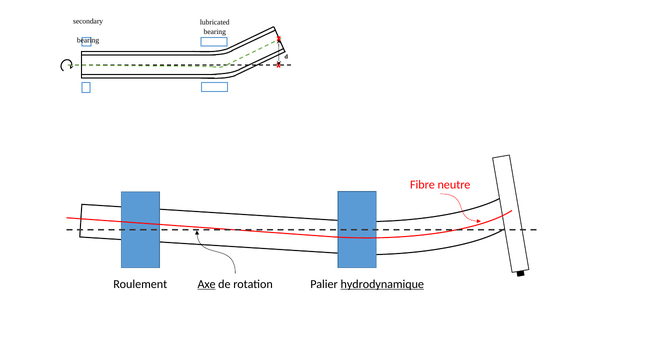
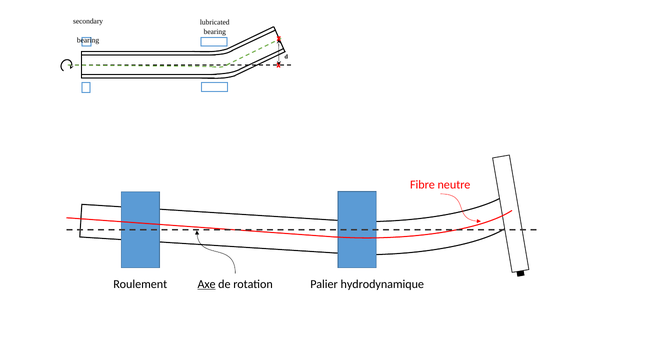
hydrodynamique underline: present -> none
